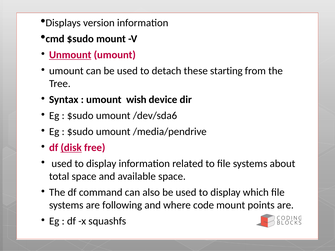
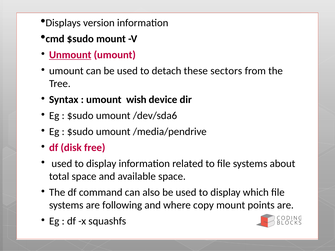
starting: starting -> sectors
disk underline: present -> none
code: code -> copy
